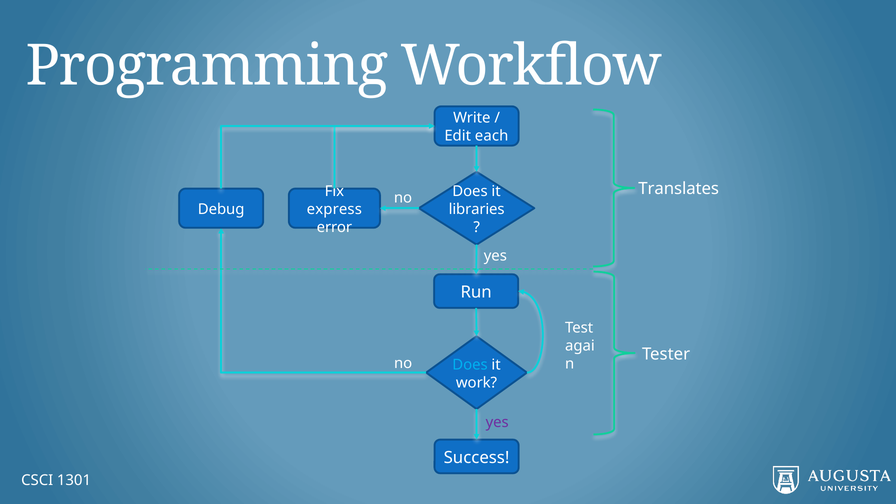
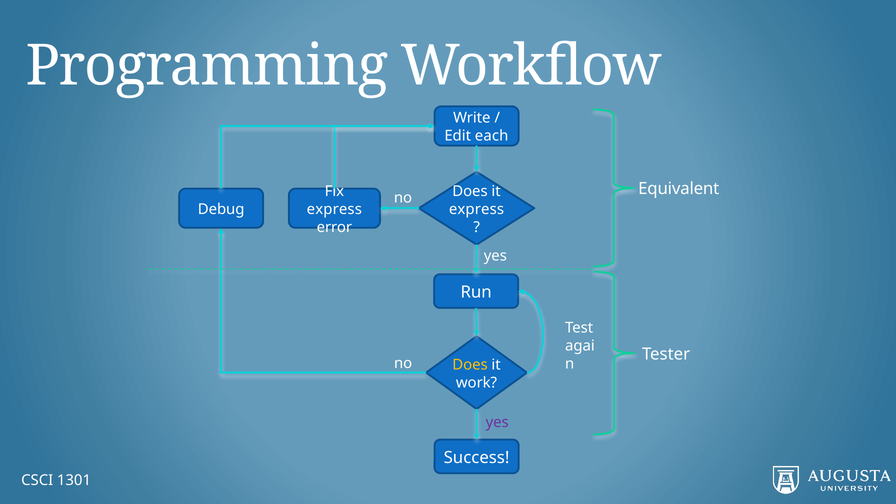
Translates: Translates -> Equivalent
libraries at (477, 209): libraries -> express
Does at (470, 365) colour: light blue -> yellow
